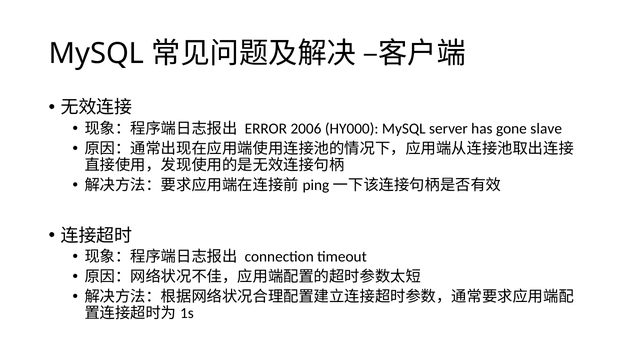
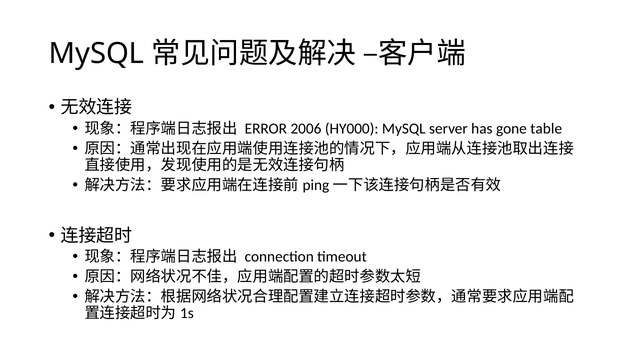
slave: slave -> table
